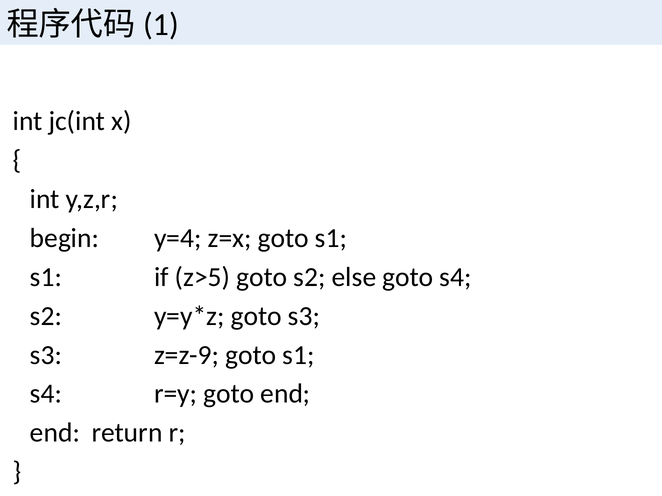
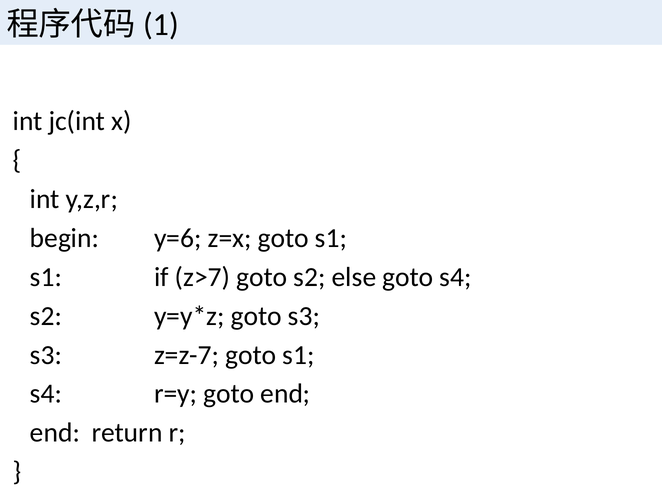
y=4: y=4 -> y=6
z>5: z>5 -> z>7
z=z-9: z=z-9 -> z=z-7
